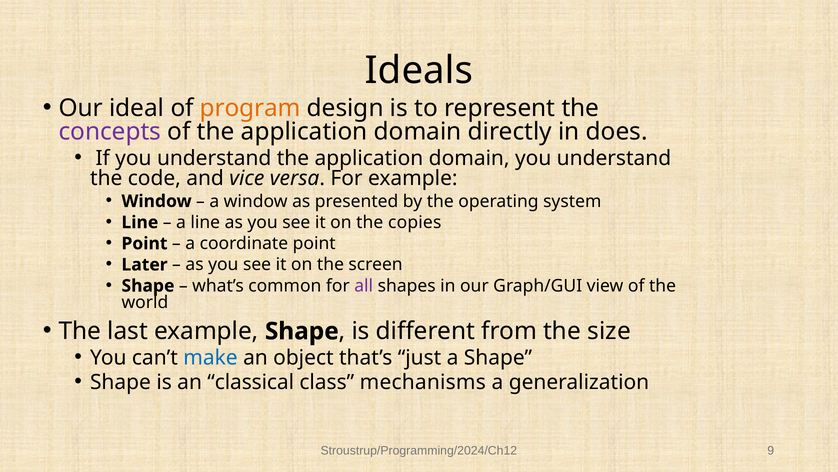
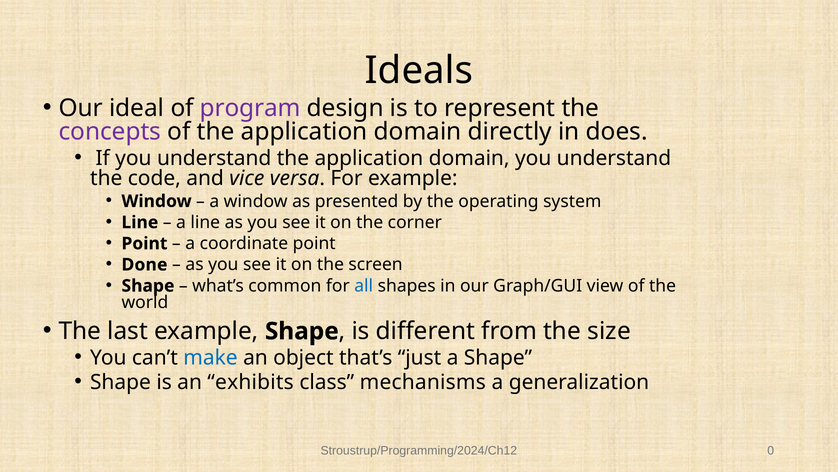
program colour: orange -> purple
copies: copies -> corner
Later: Later -> Done
all colour: purple -> blue
classical: classical -> exhibits
9: 9 -> 0
